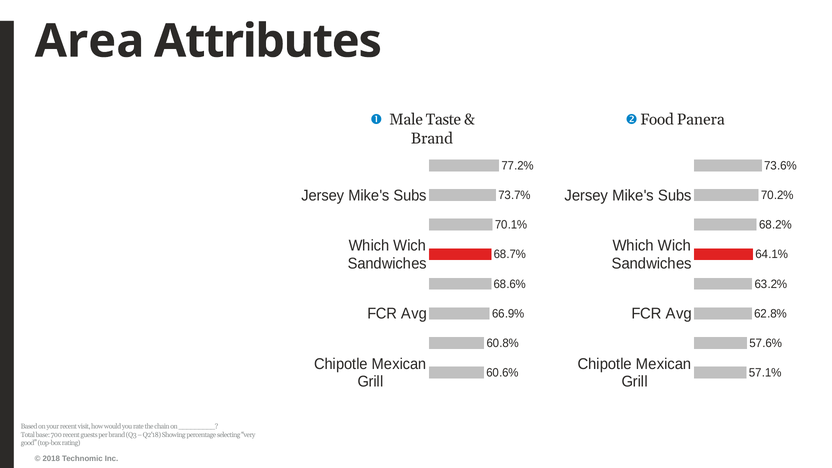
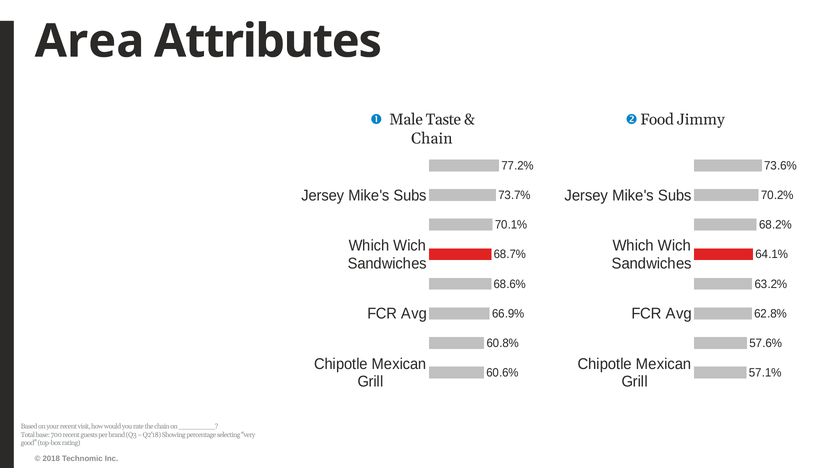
Panera: Panera -> Jimmy
Brand at (432, 138): Brand -> Chain
